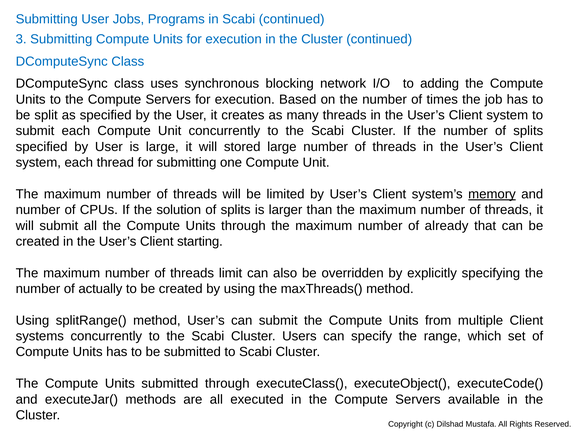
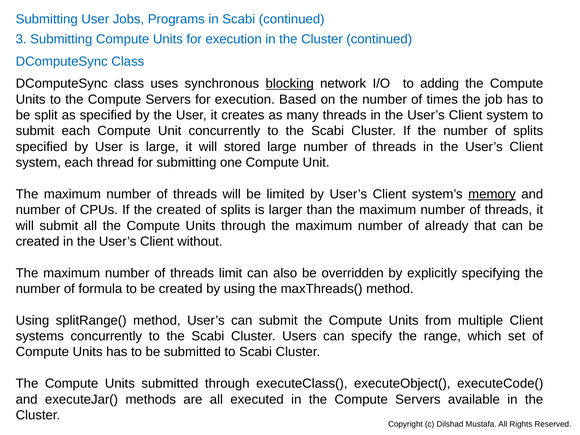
blocking underline: none -> present
the solution: solution -> created
starting: starting -> without
actually: actually -> formula
